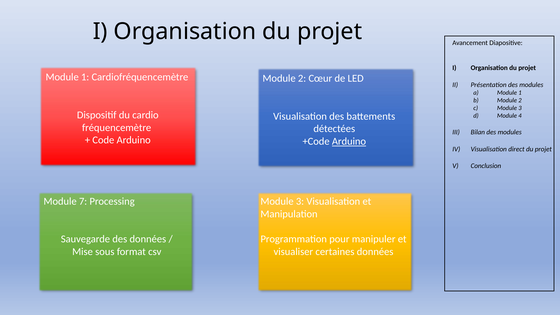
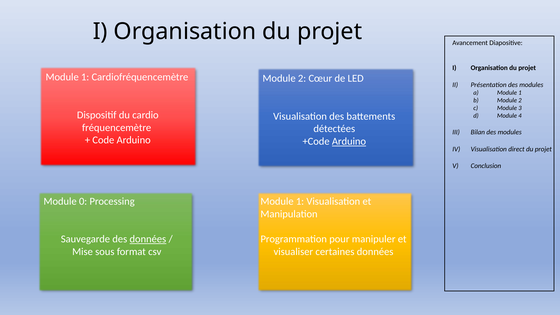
7: 7 -> 0
3 at (300, 201): 3 -> 1
données at (148, 239) underline: none -> present
